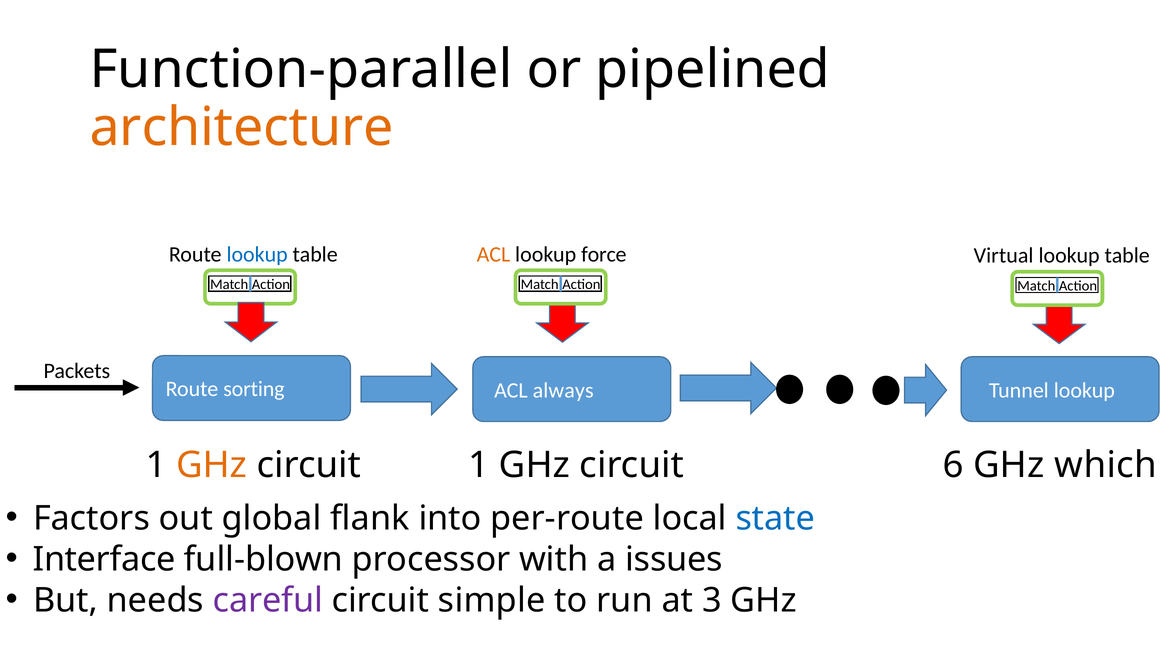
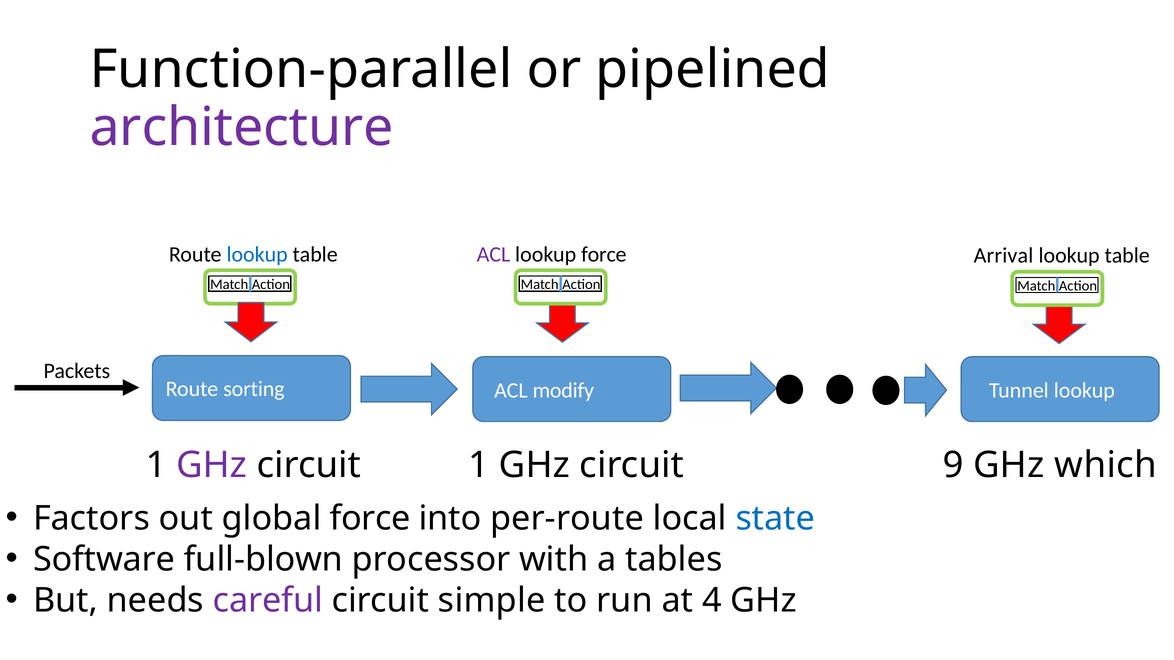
architecture colour: orange -> purple
ACL at (493, 254) colour: orange -> purple
Virtual: Virtual -> Arrival
always: always -> modify
GHz at (212, 465) colour: orange -> purple
6: 6 -> 9
global flank: flank -> force
Interface: Interface -> Software
issues: issues -> tables
3: 3 -> 4
